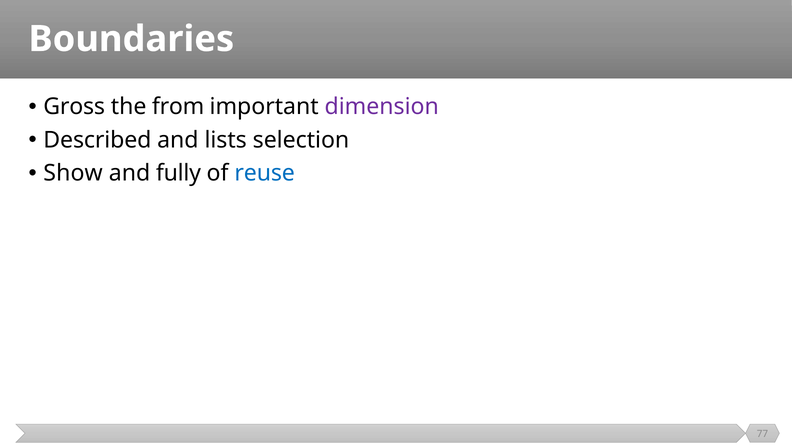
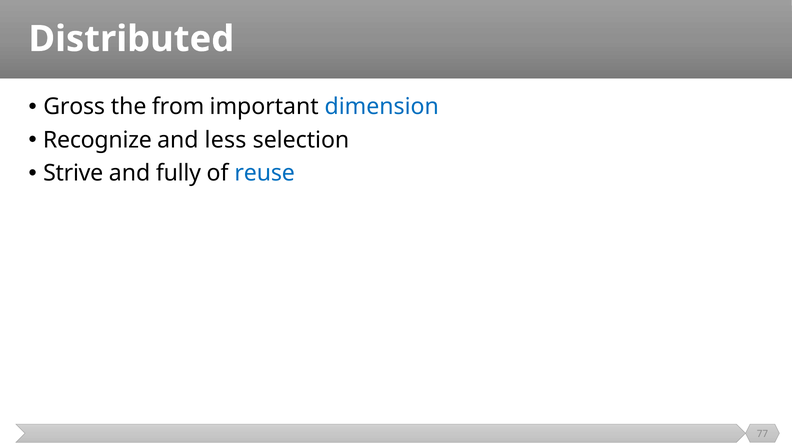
Boundaries: Boundaries -> Distributed
dimension colour: purple -> blue
Described: Described -> Recognize
lists: lists -> less
Show: Show -> Strive
